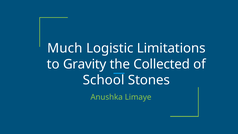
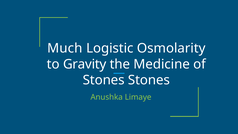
Limitations: Limitations -> Osmolarity
Collected: Collected -> Medicine
School at (104, 80): School -> Stones
